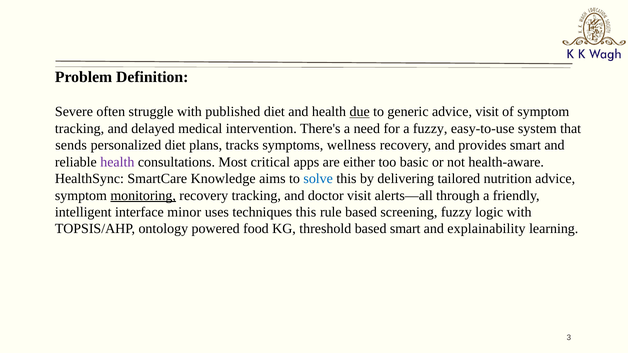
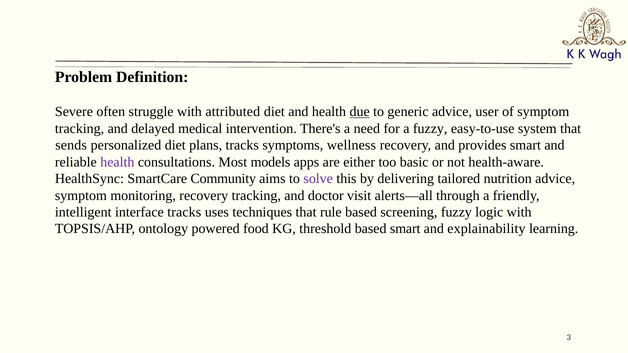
published: published -> attributed
advice visit: visit -> user
critical: critical -> models
Knowledge: Knowledge -> Community
solve colour: blue -> purple
monitoring underline: present -> none
interface minor: minor -> tracks
techniques this: this -> that
